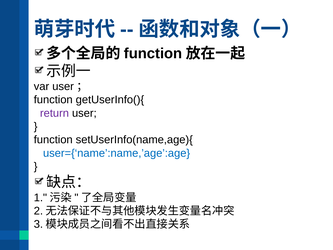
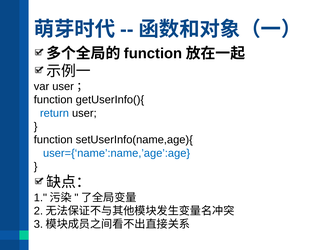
return colour: purple -> blue
